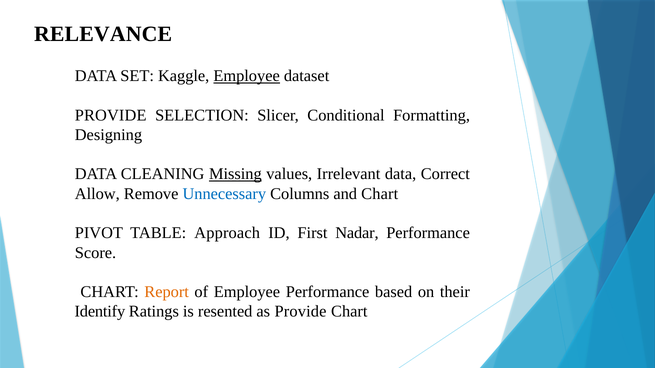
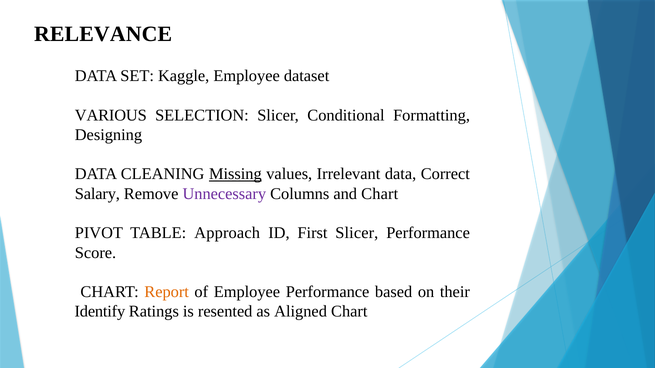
Employee at (247, 76) underline: present -> none
PROVIDE at (111, 115): PROVIDE -> VARIOUS
Allow: Allow -> Salary
Unnecessary colour: blue -> purple
First Nadar: Nadar -> Slicer
as Provide: Provide -> Aligned
